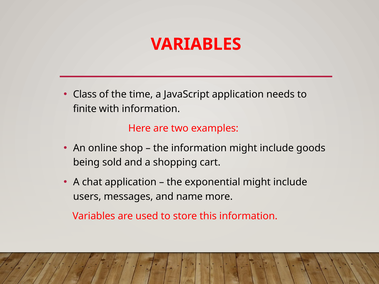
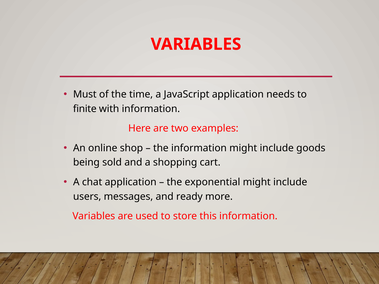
Class: Class -> Must
name: name -> ready
